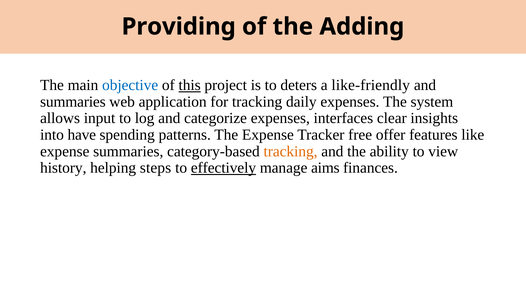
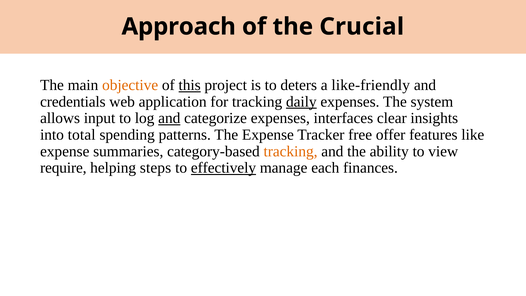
Providing: Providing -> Approach
Adding: Adding -> Crucial
objective colour: blue -> orange
summaries at (73, 102): summaries -> credentials
daily underline: none -> present
and at (169, 118) underline: none -> present
have: have -> total
history: history -> require
aims: aims -> each
